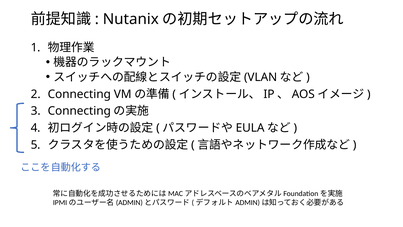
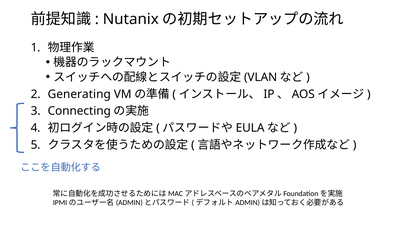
Connecting at (79, 94): Connecting -> Generating
